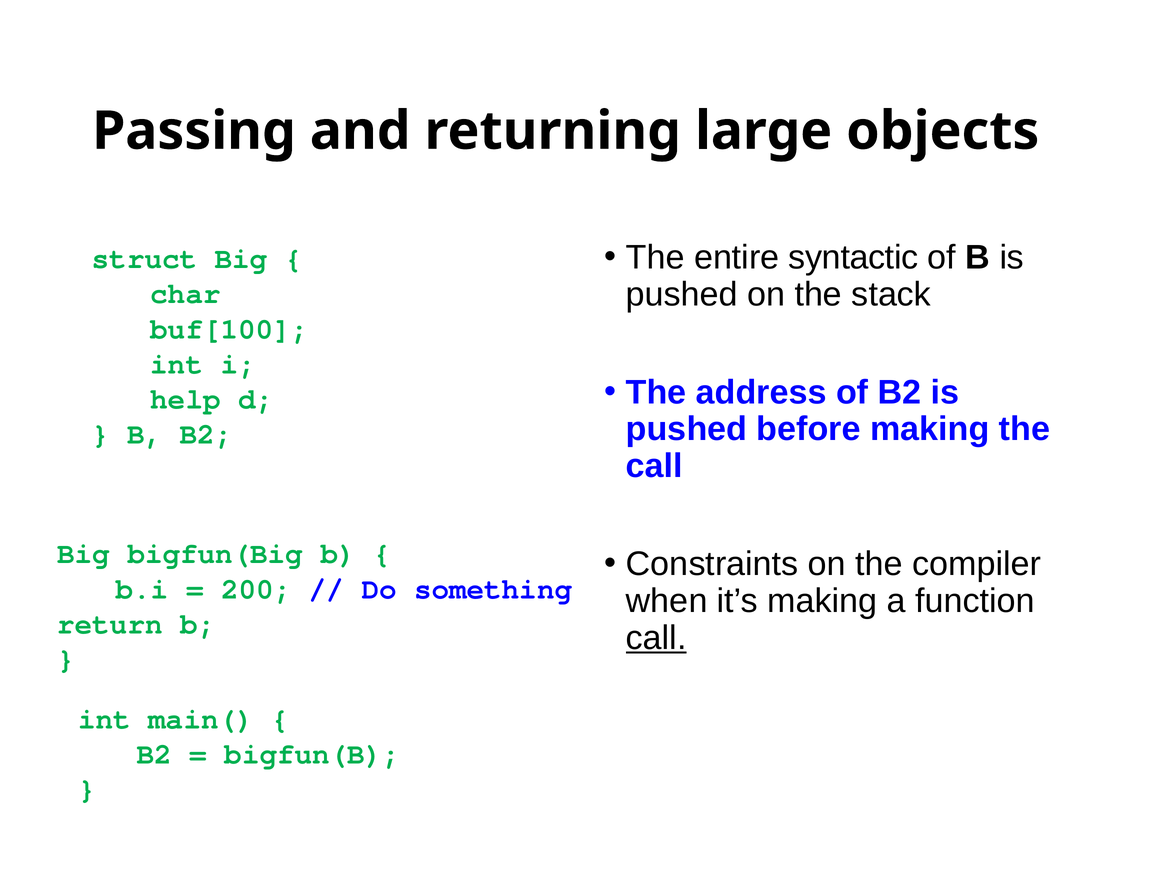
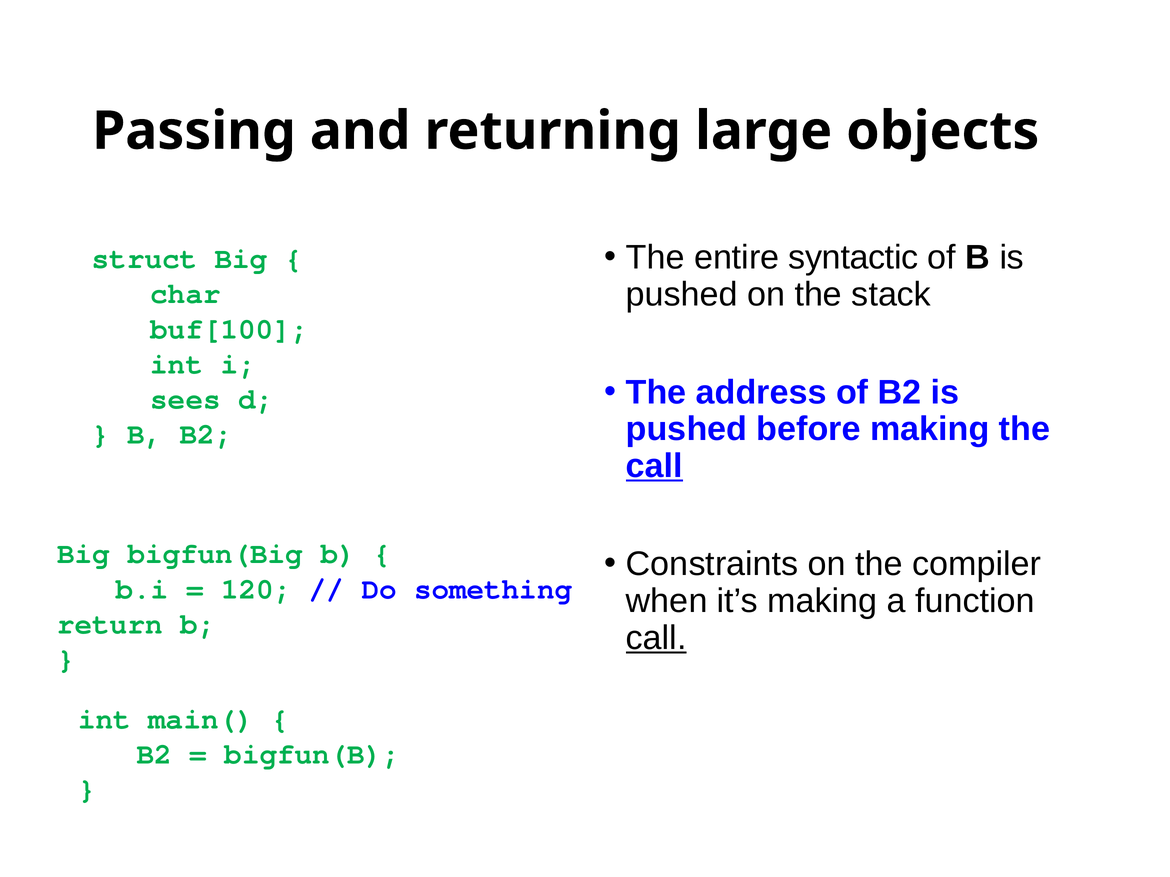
help: help -> sees
call at (654, 466) underline: none -> present
200: 200 -> 120
